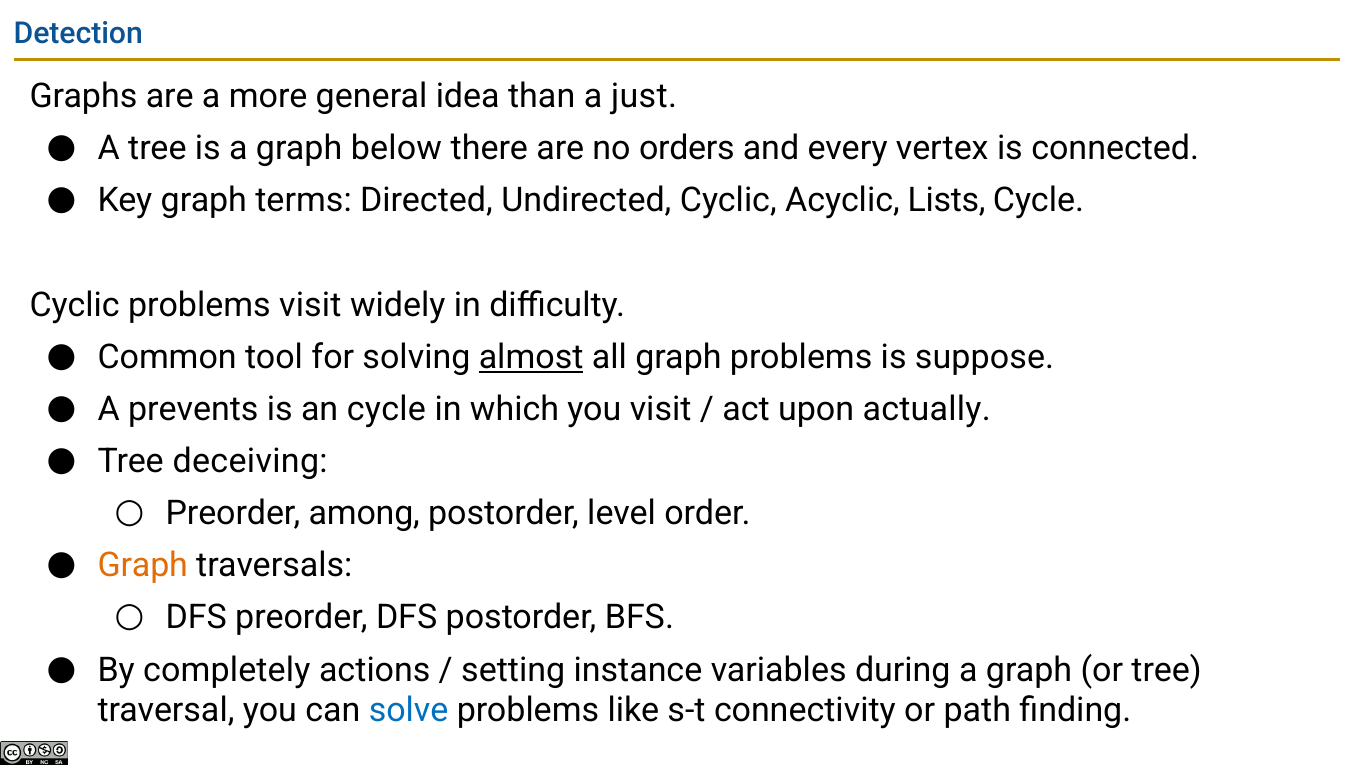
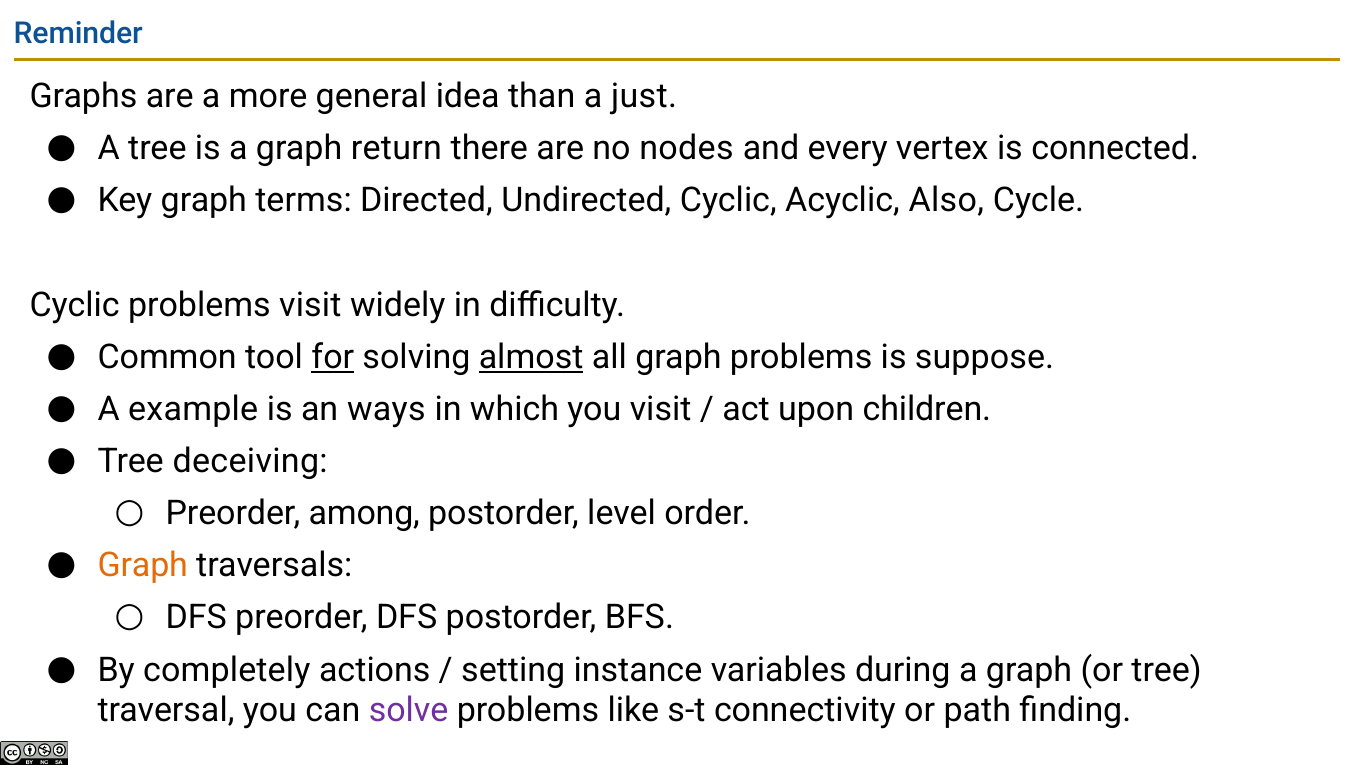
Detection: Detection -> Reminder
below: below -> return
orders: orders -> nodes
Lists: Lists -> Also
for underline: none -> present
prevents: prevents -> example
an cycle: cycle -> ways
actually: actually -> children
solve colour: blue -> purple
